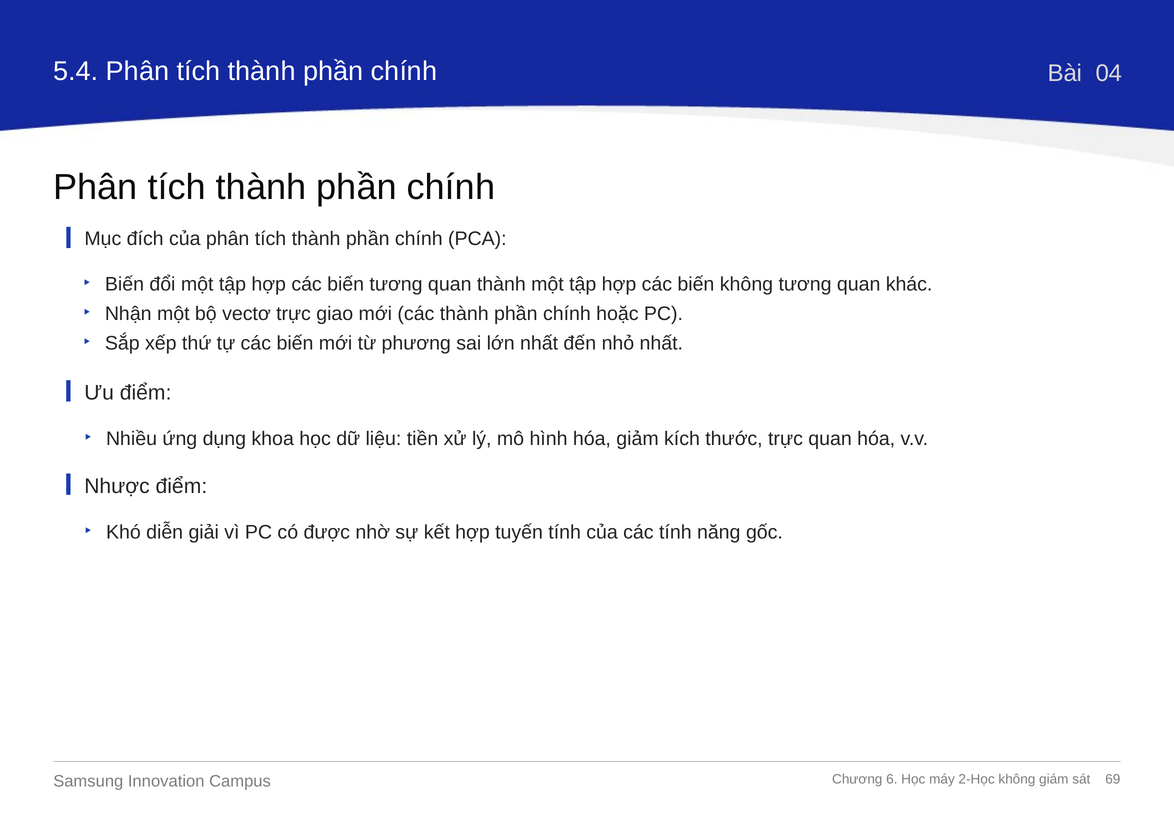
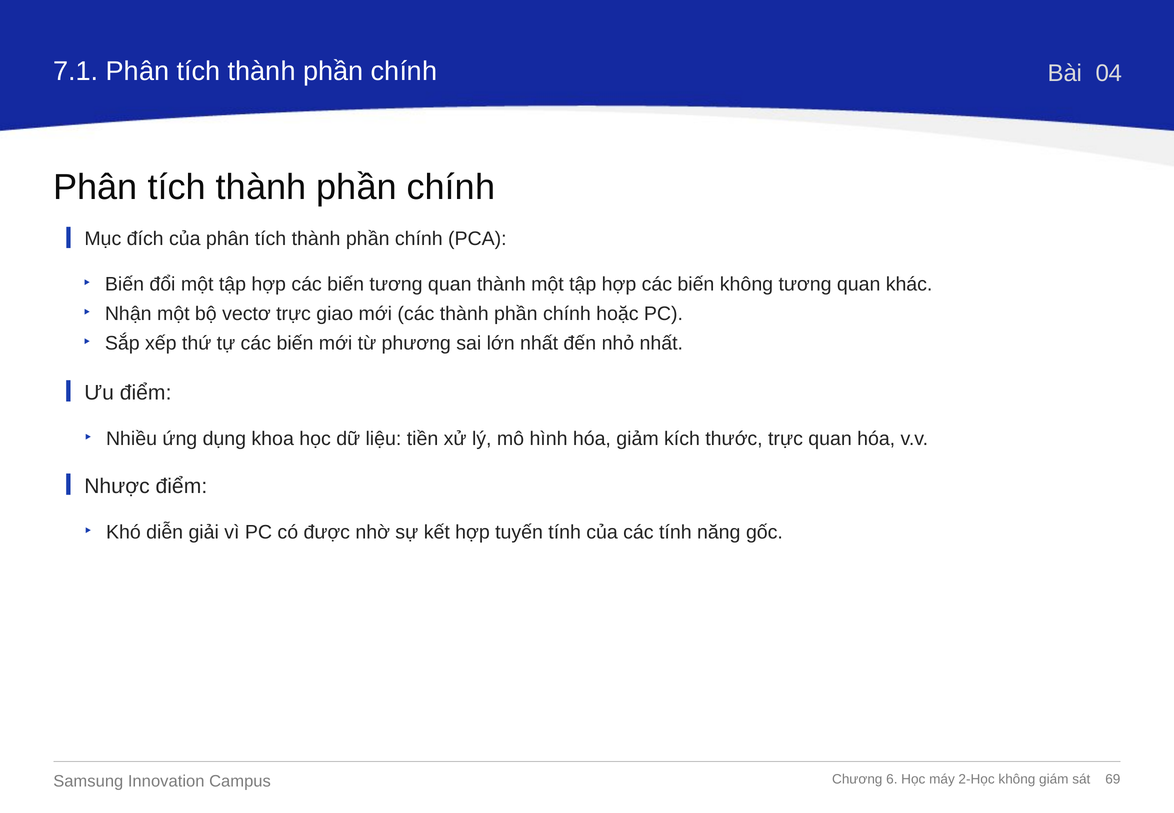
5.4: 5.4 -> 7.1
